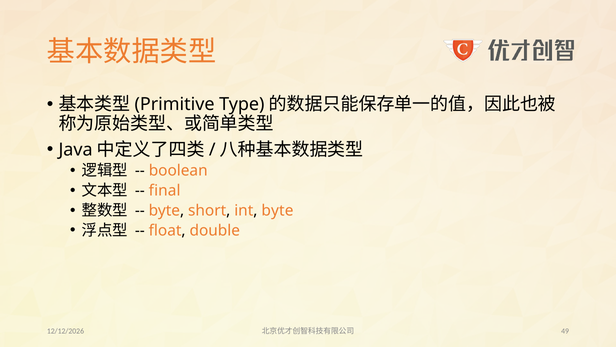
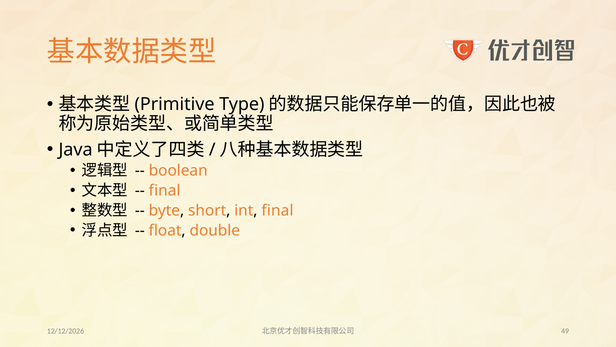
int byte: byte -> final
